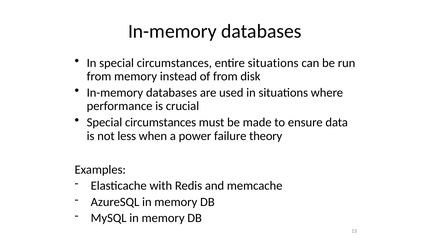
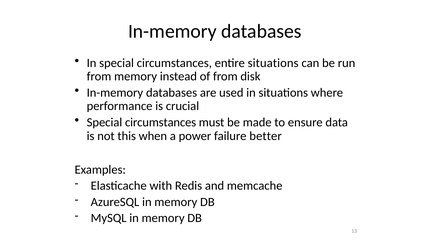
less: less -> this
theory: theory -> better
